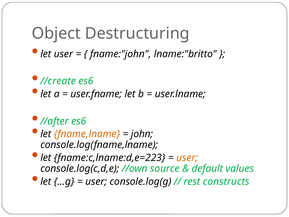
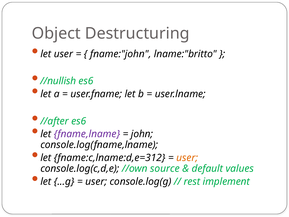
//create: //create -> //nullish
fname,lname colour: orange -> purple
fname:c,lname:d,e=223: fname:c,lname:d,e=223 -> fname:c,lname:d,e=312
constructs: constructs -> implement
